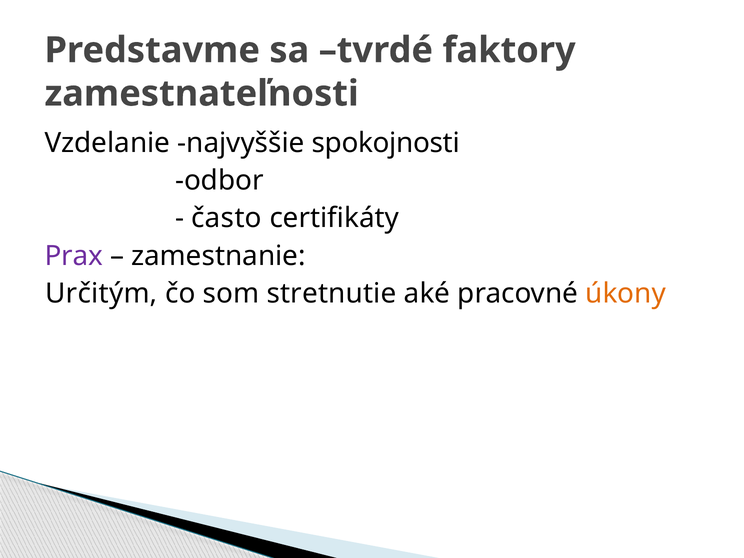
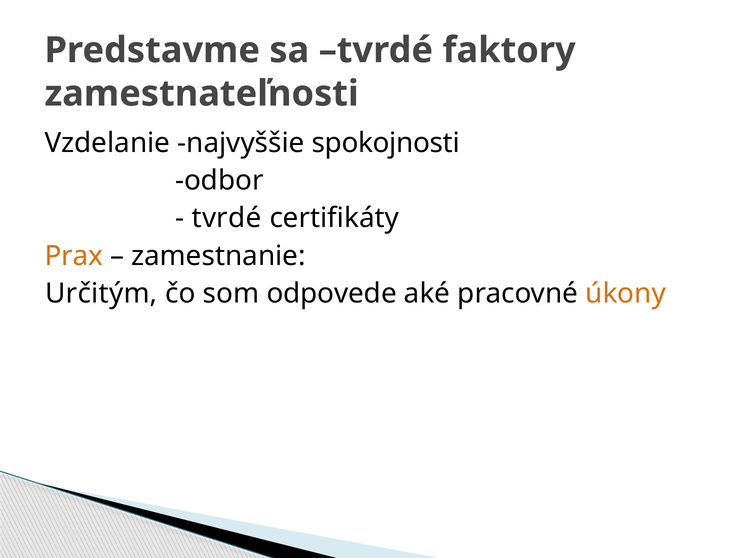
často at (227, 218): často -> tvrdé
Prax colour: purple -> orange
stretnutie: stretnutie -> odpovede
